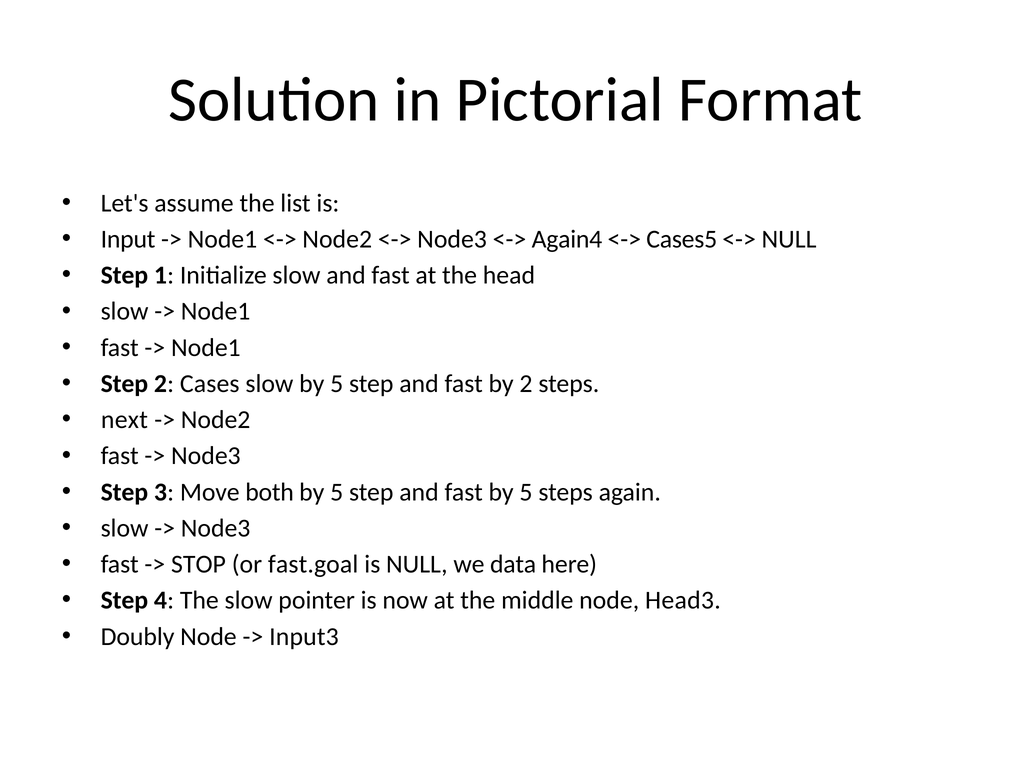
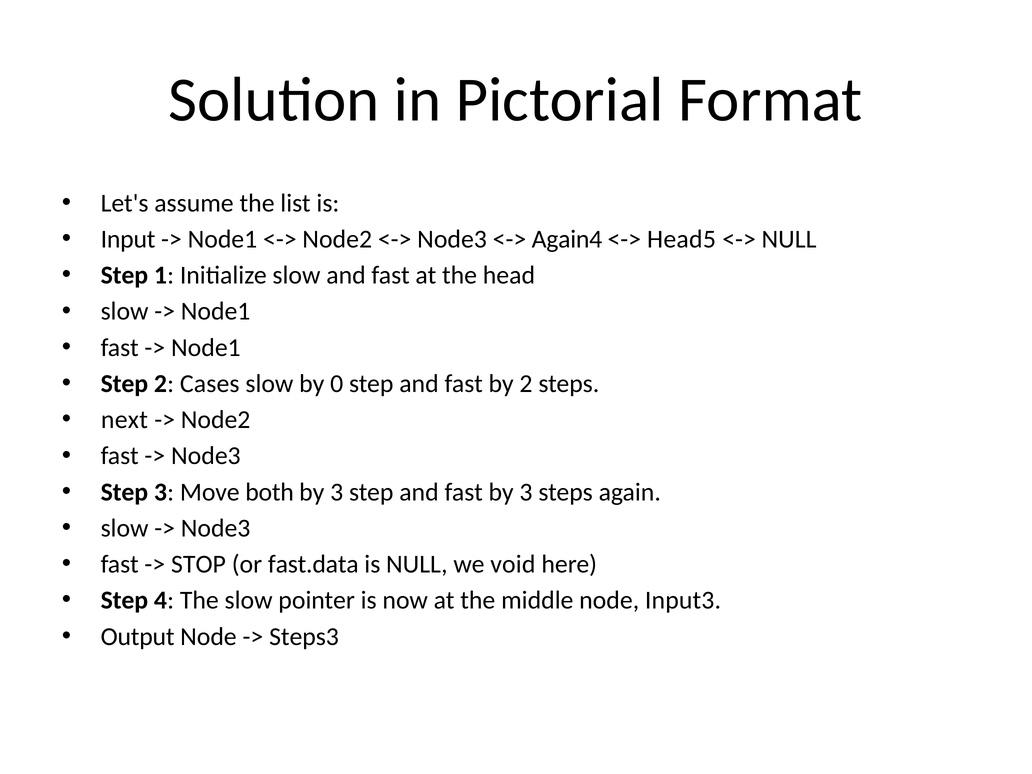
Cases5: Cases5 -> Head5
slow by 5: 5 -> 0
5 at (337, 492): 5 -> 3
fast by 5: 5 -> 3
fast.goal: fast.goal -> fast.data
data: data -> void
Head3: Head3 -> Input3
Doubly: Doubly -> Output
Input3: Input3 -> Steps3
